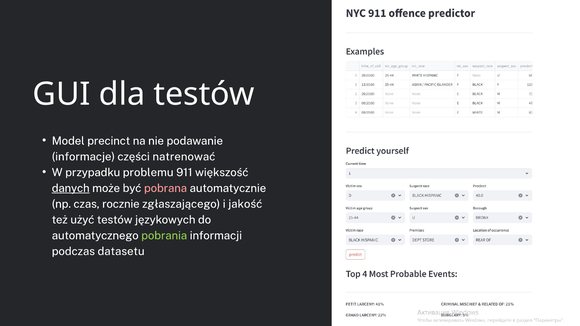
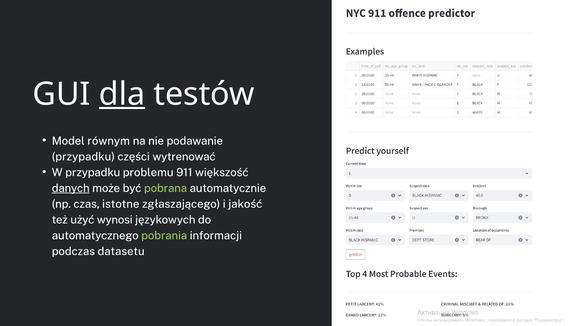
dla underline: none -> present
precinct: precinct -> równym
informacje at (83, 157): informacje -> przypadku
natrenować: natrenować -> wytrenować
pobrana colour: pink -> light green
rocznie: rocznie -> istotne
użyć testów: testów -> wynosi
